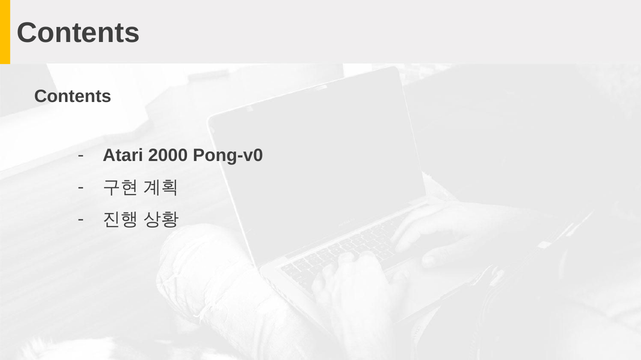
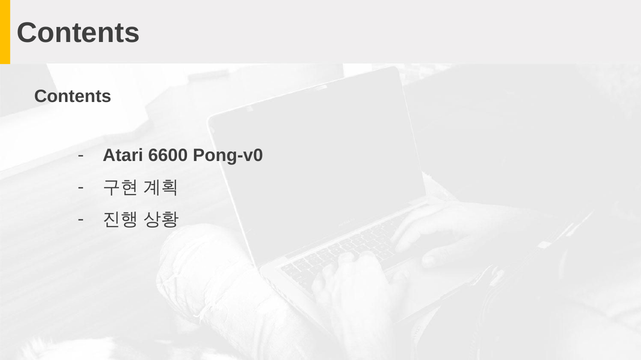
2000: 2000 -> 6600
